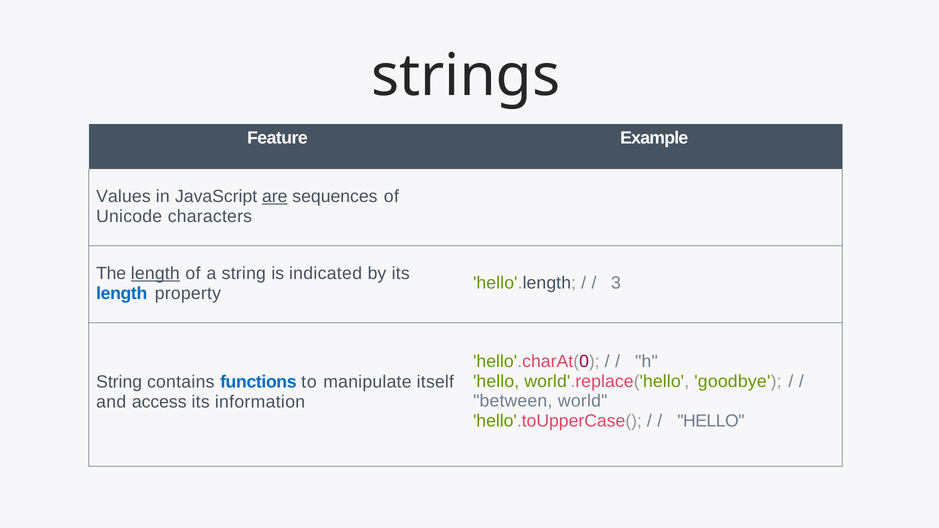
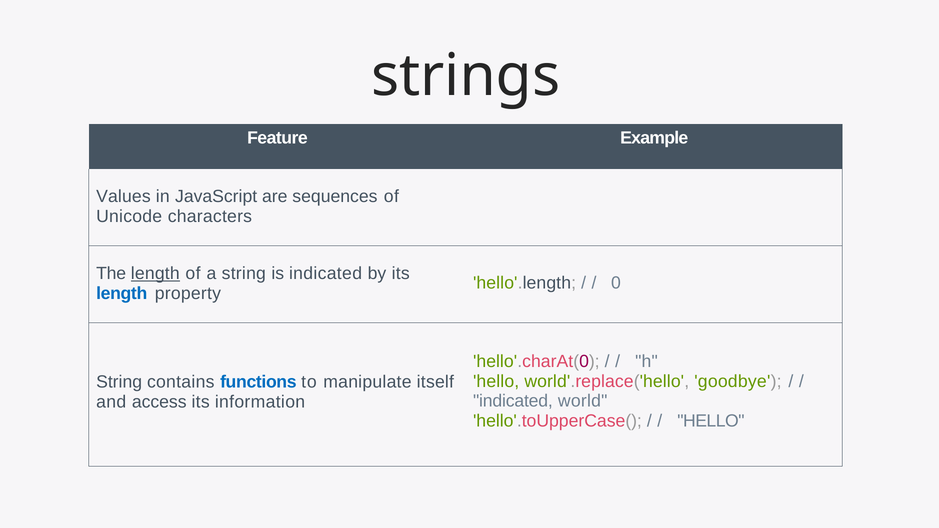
are underline: present -> none
3: 3 -> 0
between at (513, 401): between -> indicated
